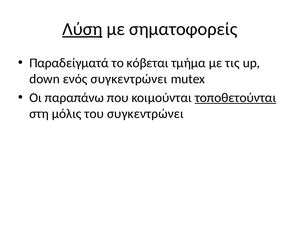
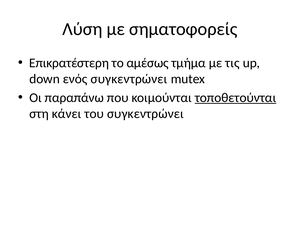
Λύση underline: present -> none
Παραδείγματά: Παραδείγματά -> Επικρατέστερη
κόβεται: κόβεται -> αμέσως
μόλις: μόλις -> κάνει
